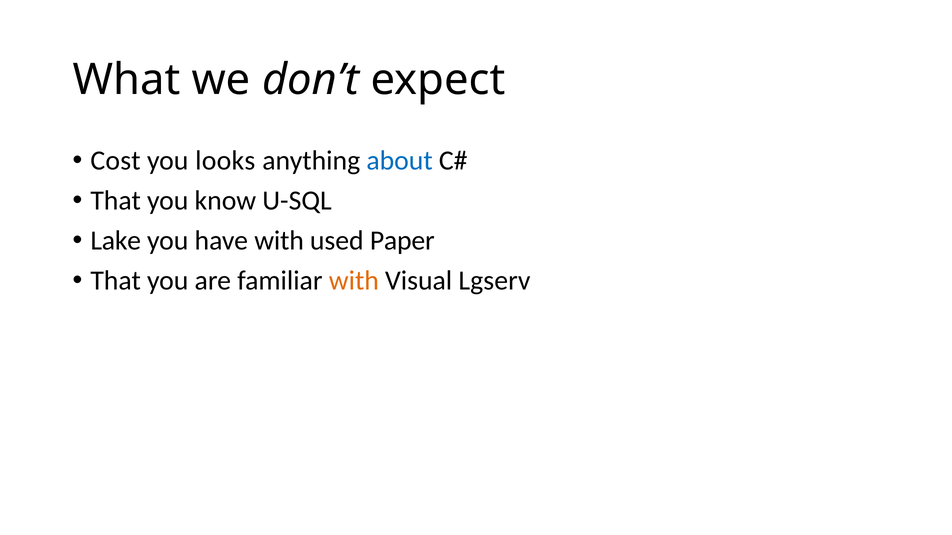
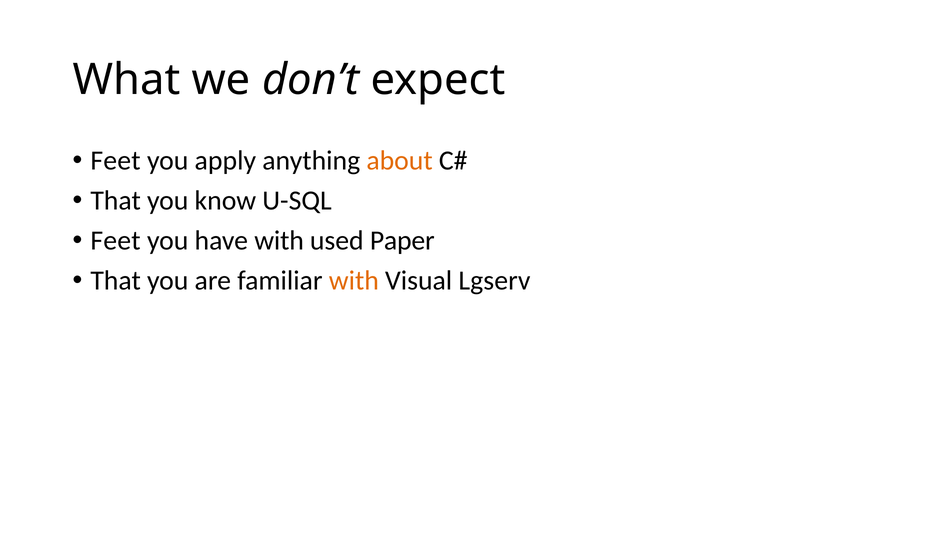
Cost at (116, 161): Cost -> Feet
looks: looks -> apply
about colour: blue -> orange
Lake at (116, 241): Lake -> Feet
